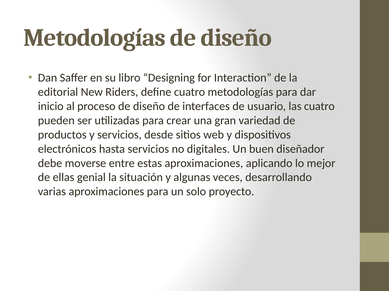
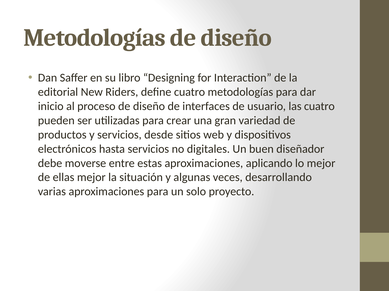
ellas genial: genial -> mejor
